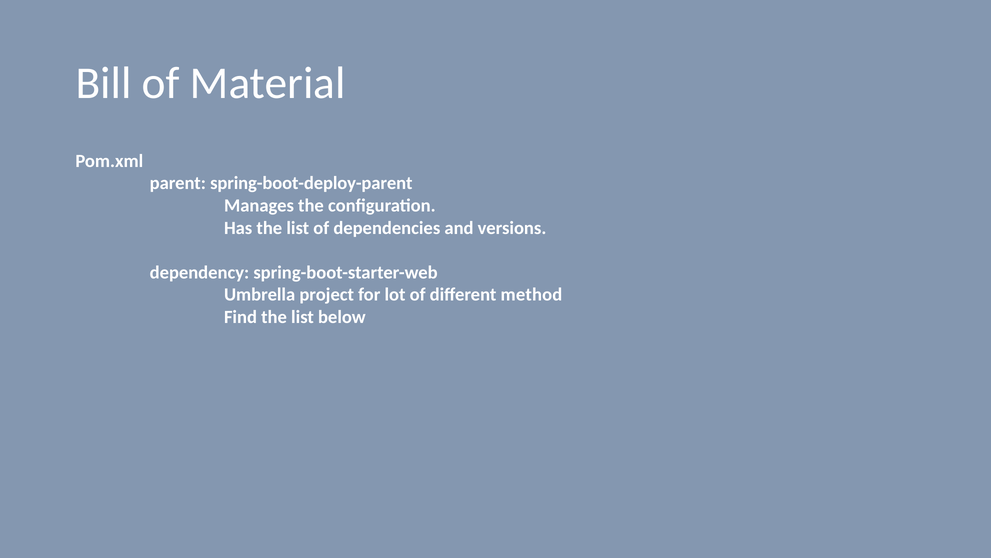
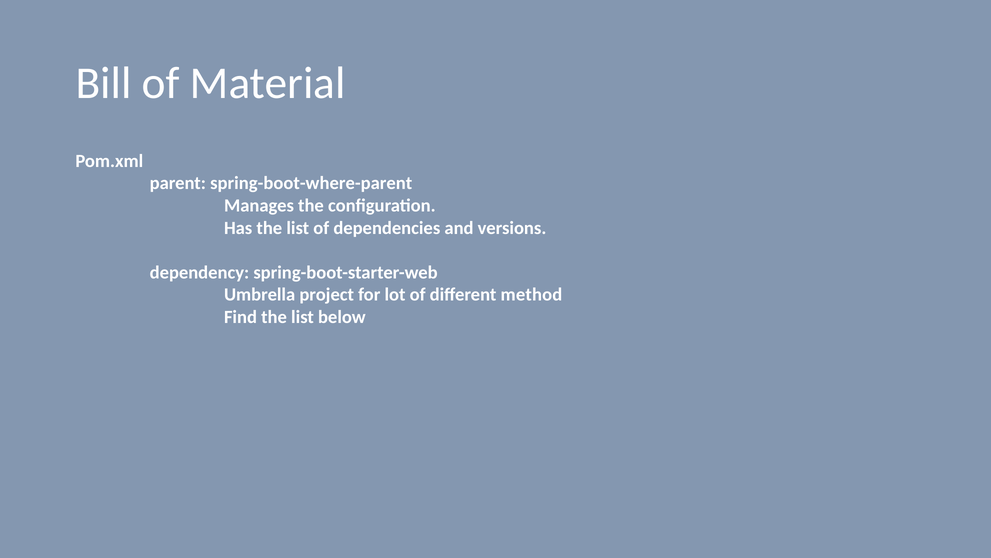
spring-boot-deploy-parent: spring-boot-deploy-parent -> spring-boot-where-parent
